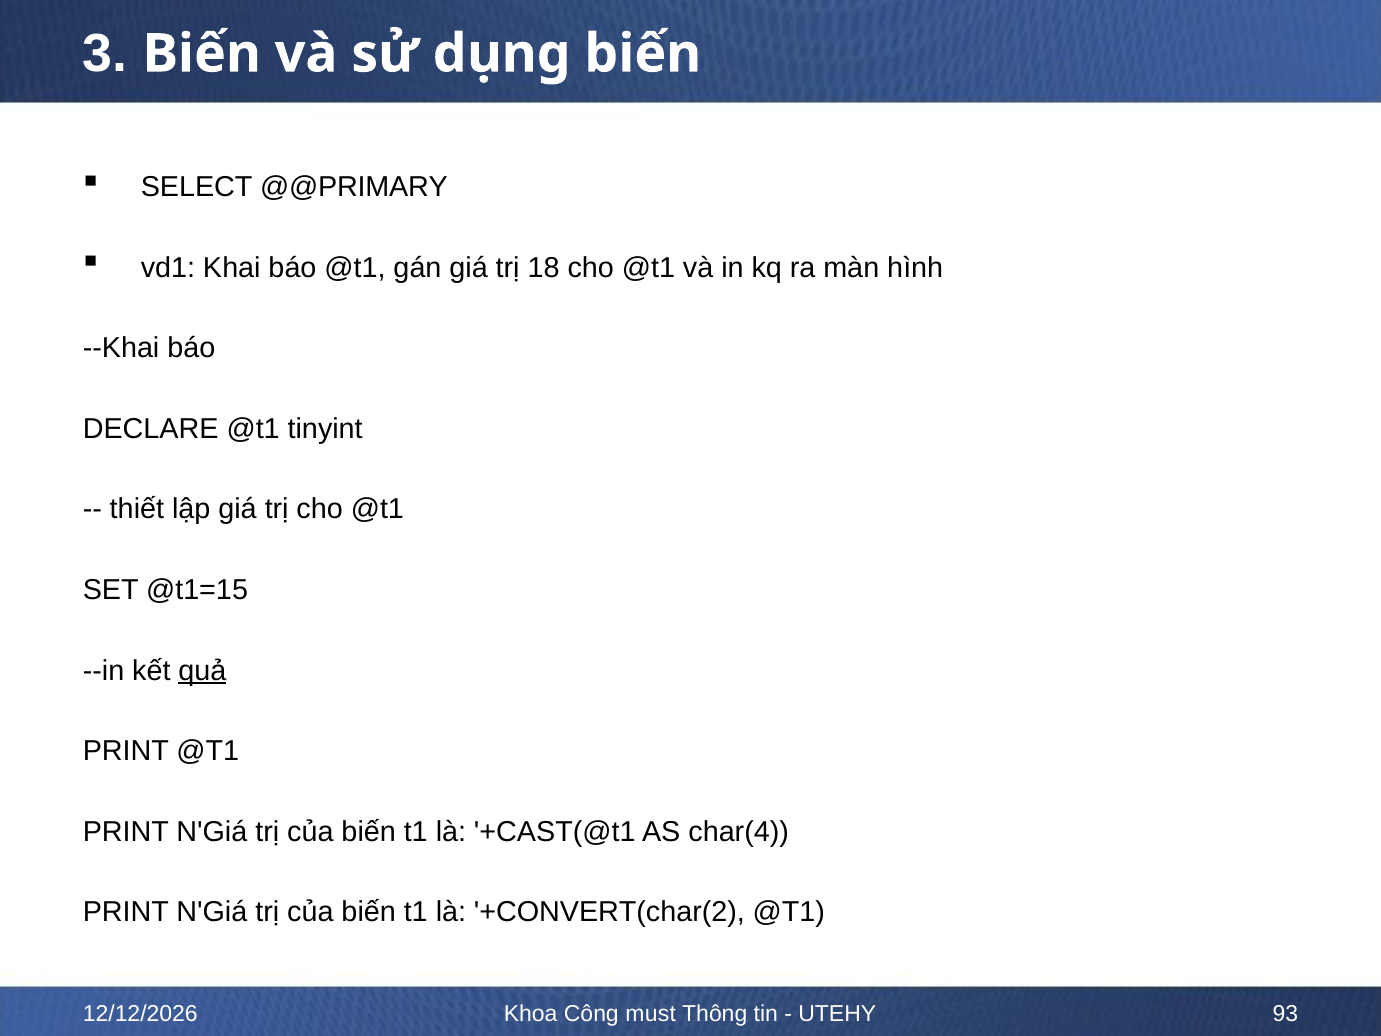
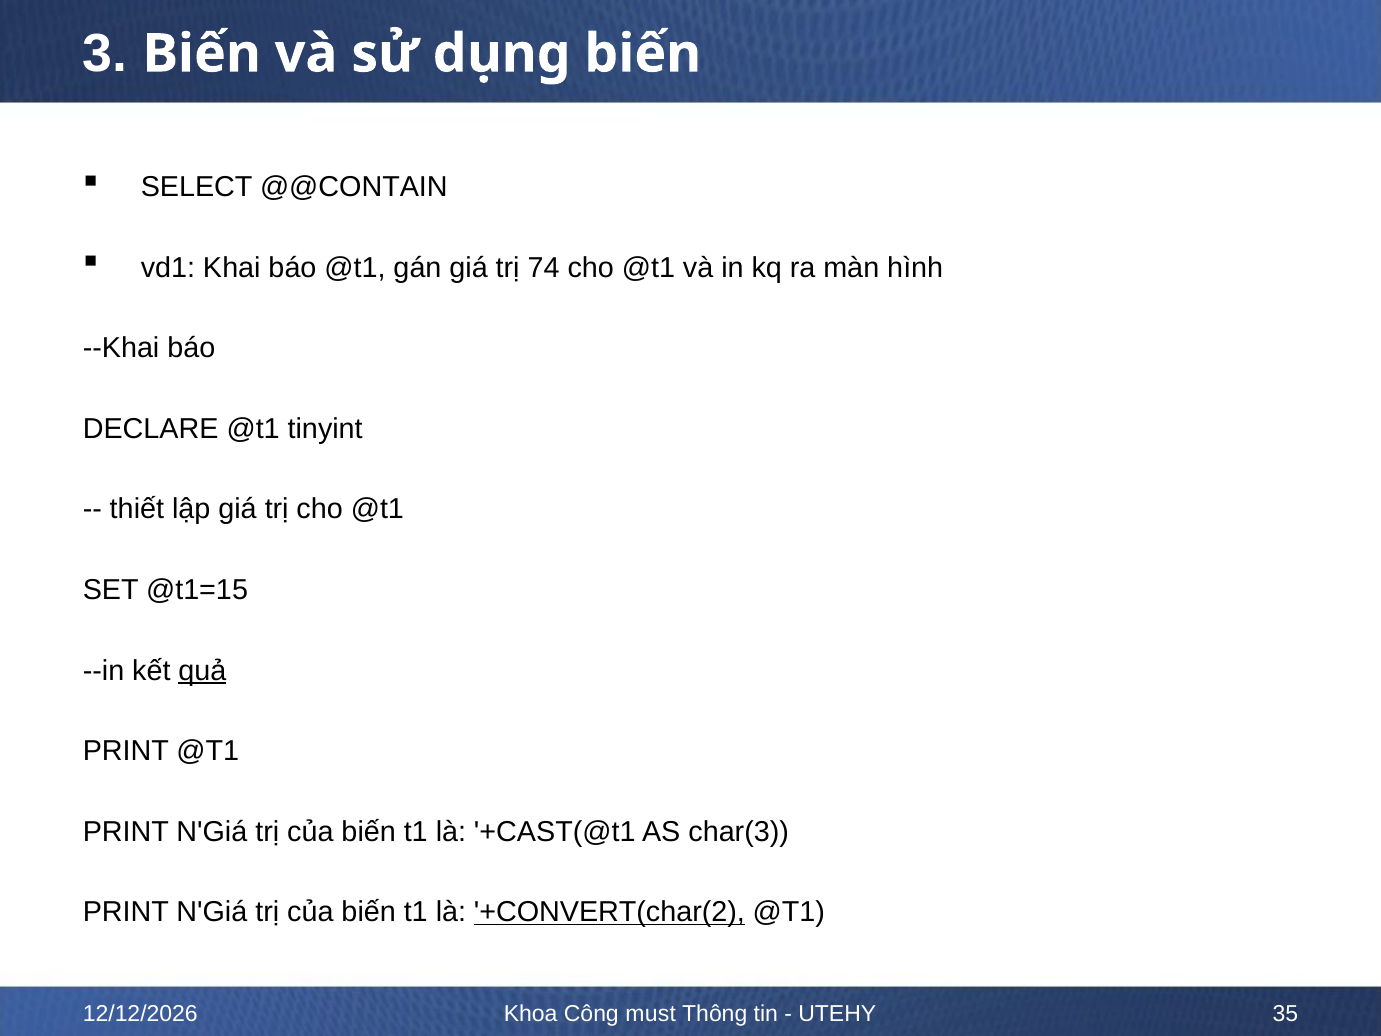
@@PRIMARY: @@PRIMARY -> @@CONTAIN
18: 18 -> 74
char(4: char(4 -> char(3
+CONVERT(char(2 underline: none -> present
93: 93 -> 35
